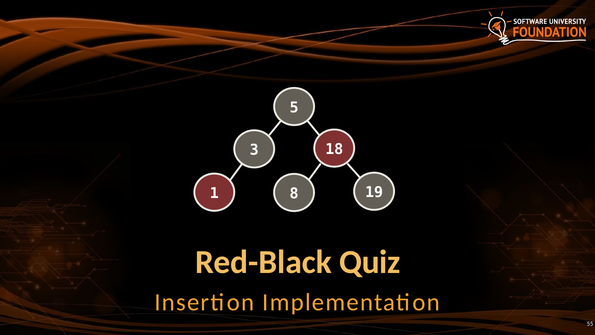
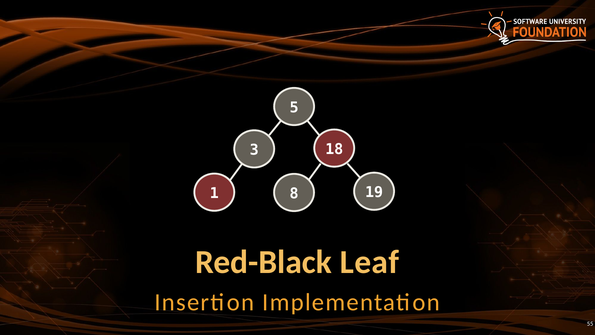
Quiz: Quiz -> Leaf
